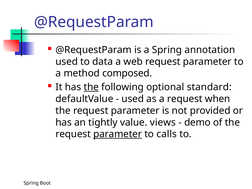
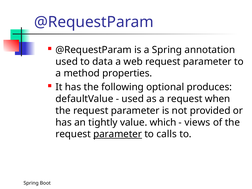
composed: composed -> properties
the at (91, 87) underline: present -> none
standard: standard -> produces
views: views -> which
demo: demo -> views
